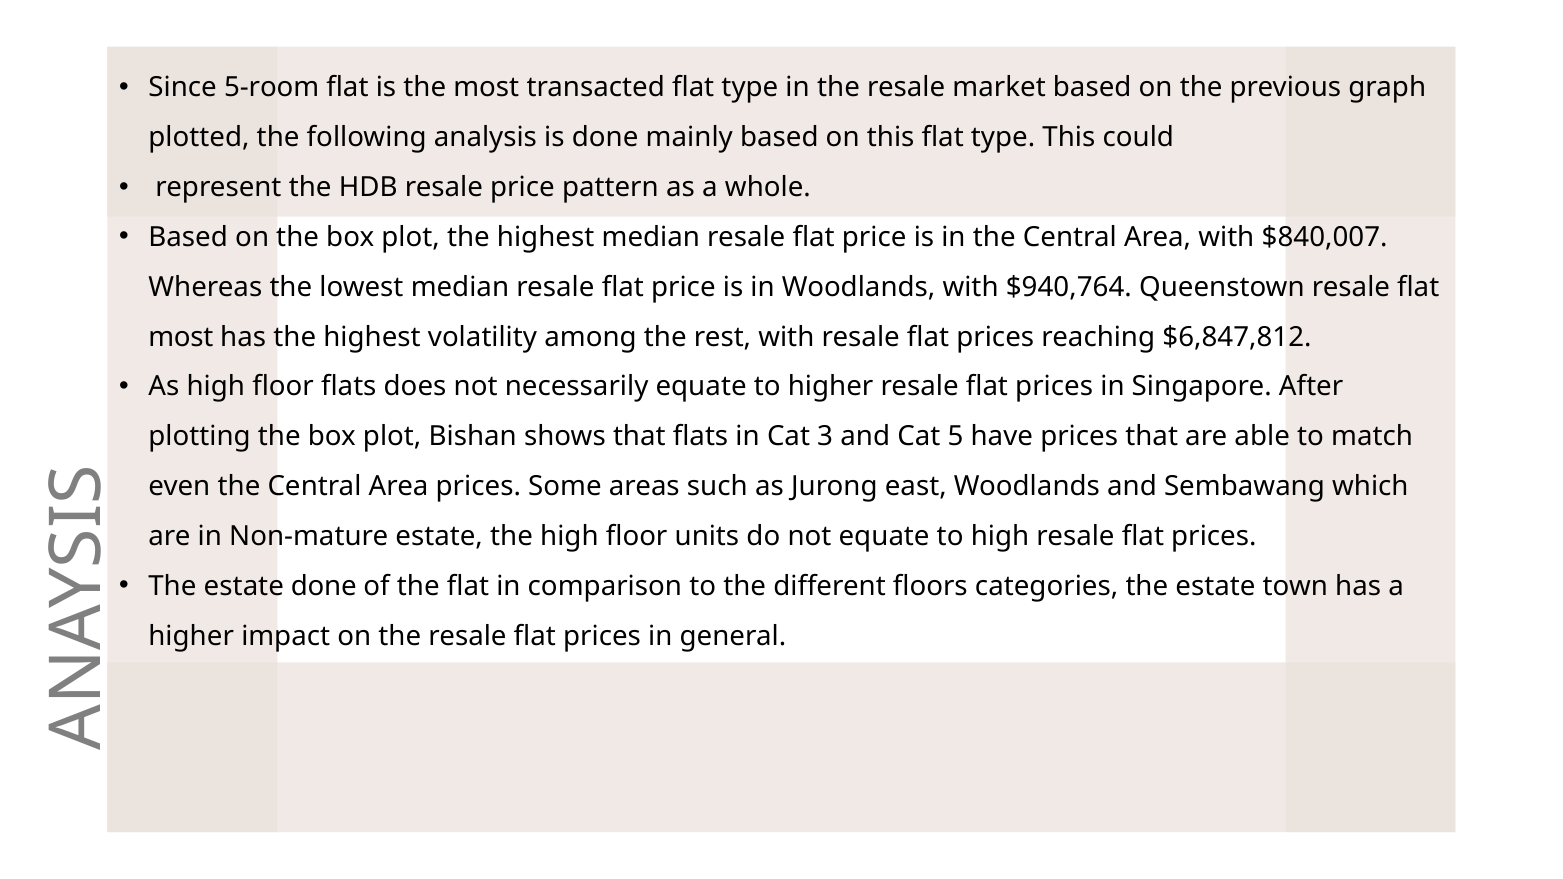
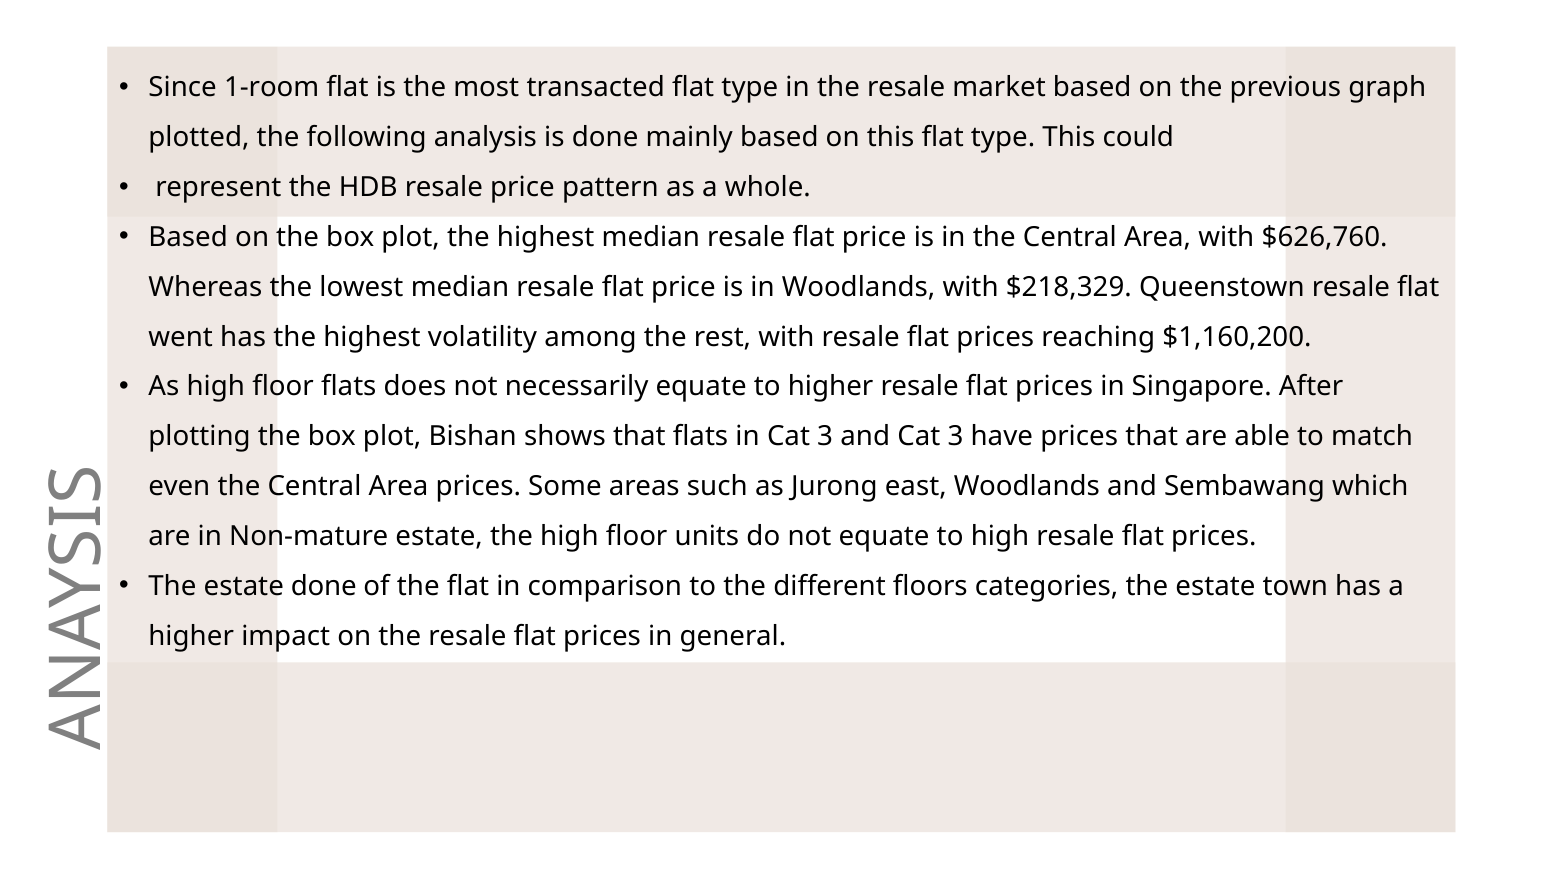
5-room: 5-room -> 1-room
$840,007: $840,007 -> $626,760
$940,764: $940,764 -> $218,329
most at (181, 337): most -> went
$6,847,812: $6,847,812 -> $1,160,200
and Cat 5: 5 -> 3
